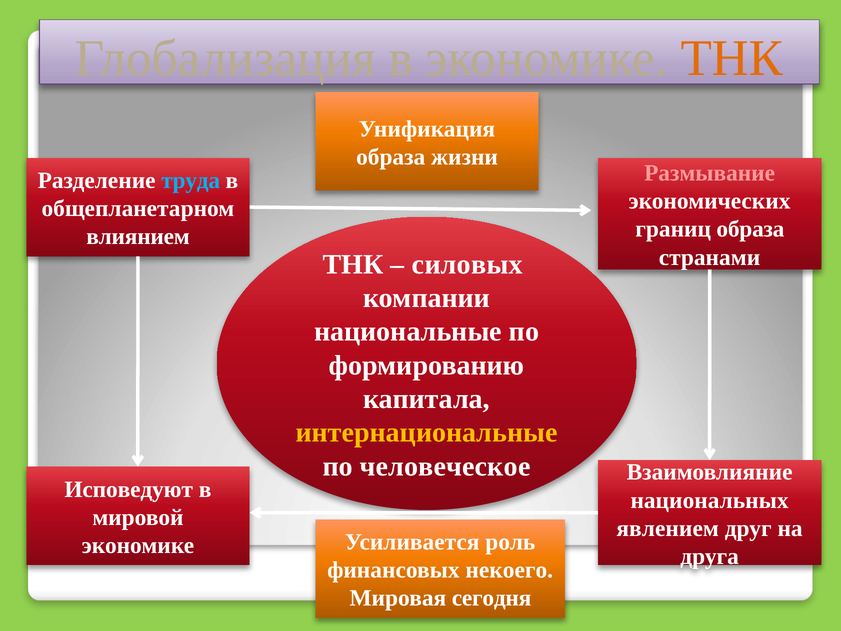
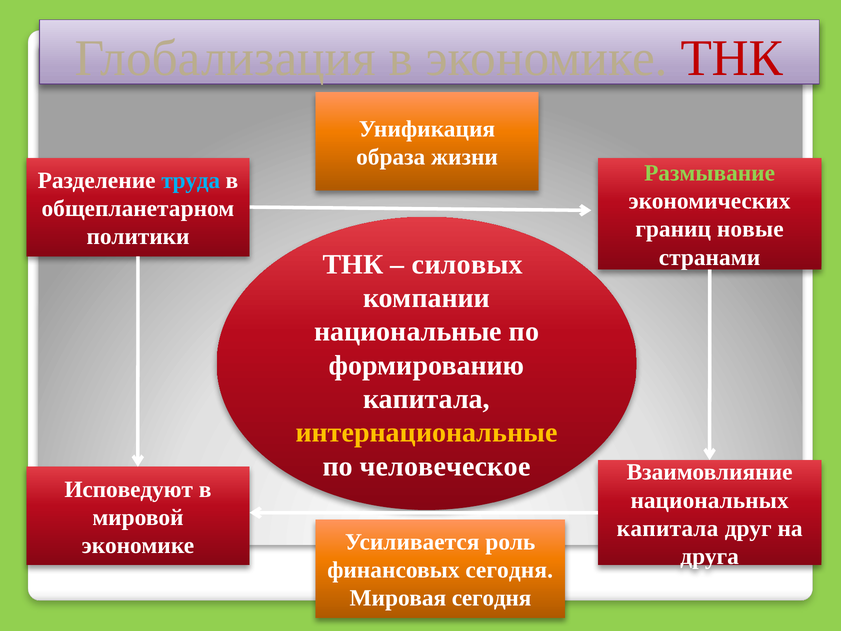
ТНК at (732, 58) colour: orange -> red
Размывание colour: pink -> light green
границ образа: образа -> новые
влиянием: влиянием -> политики
явлением at (668, 528): явлением -> капитала
финансовых некоего: некоего -> сегодня
